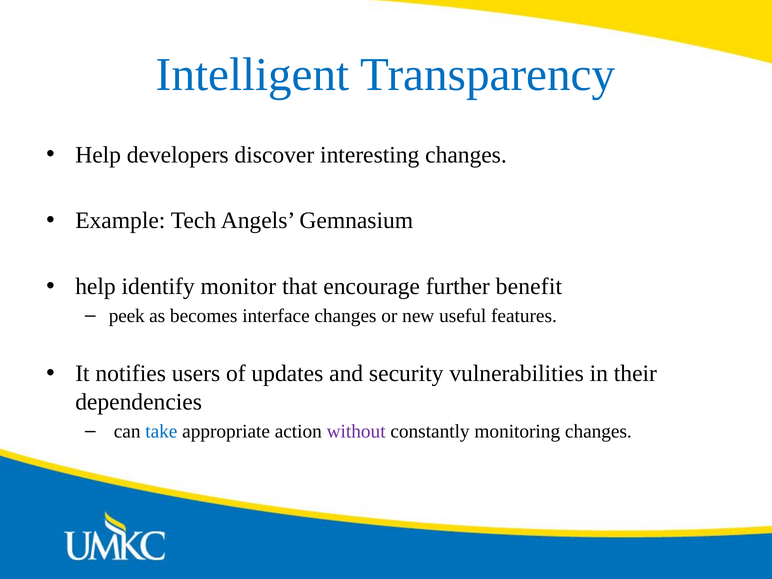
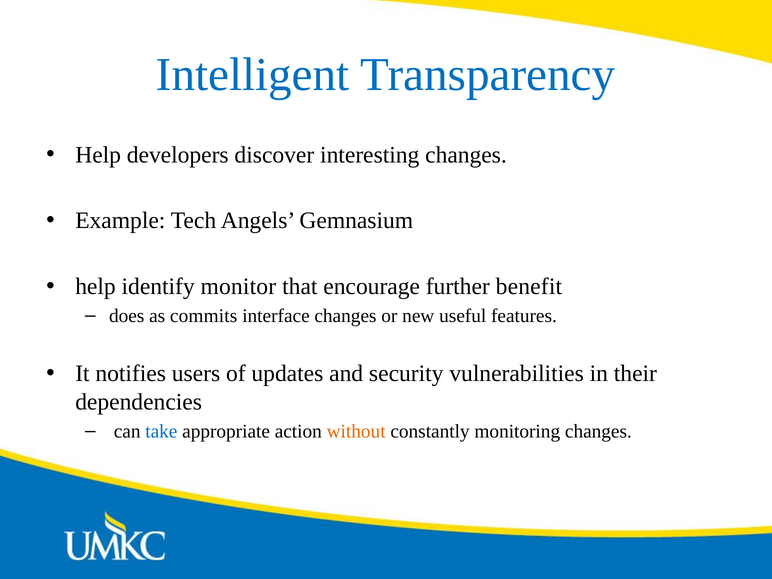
peek: peek -> does
becomes: becomes -> commits
without colour: purple -> orange
